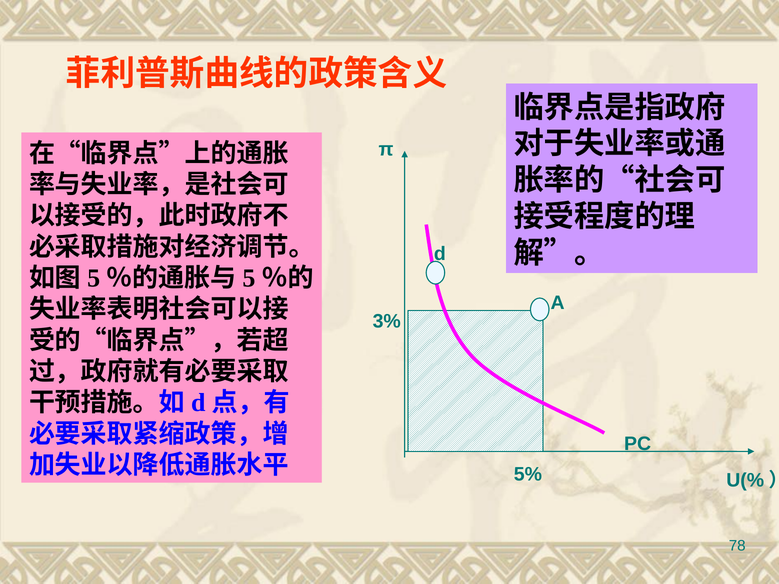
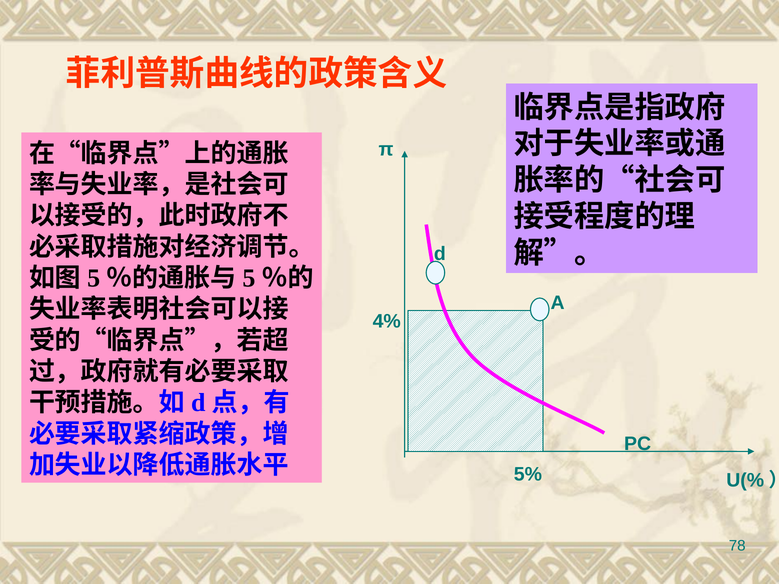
3%: 3% -> 4%
